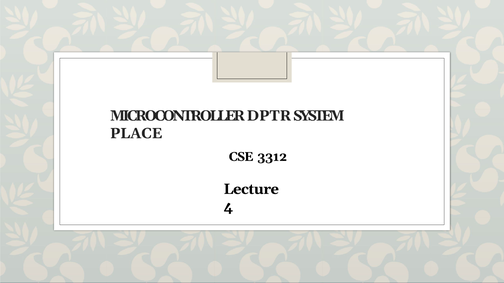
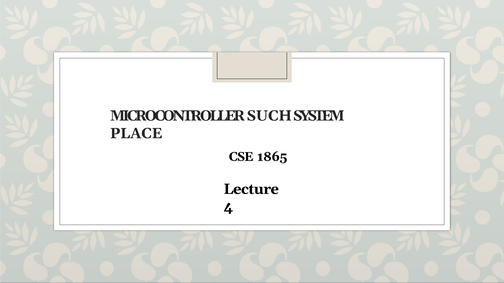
DPTR: DPTR -> SUCH
3312: 3312 -> 1865
